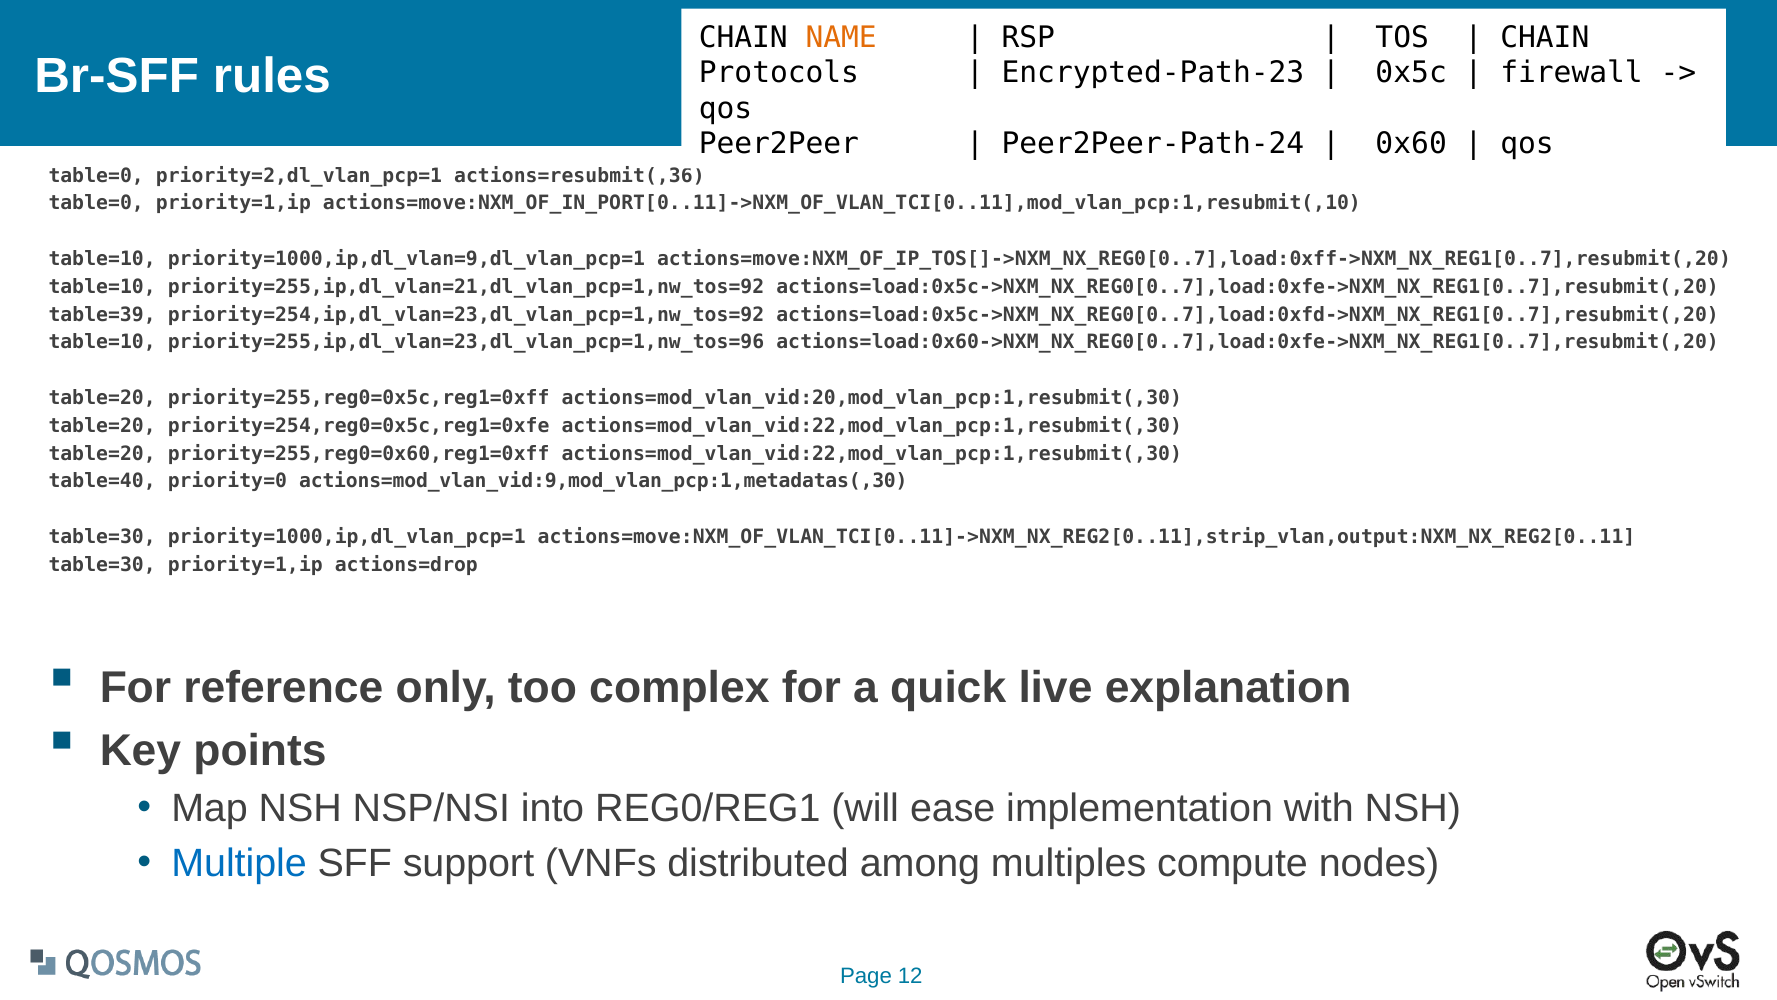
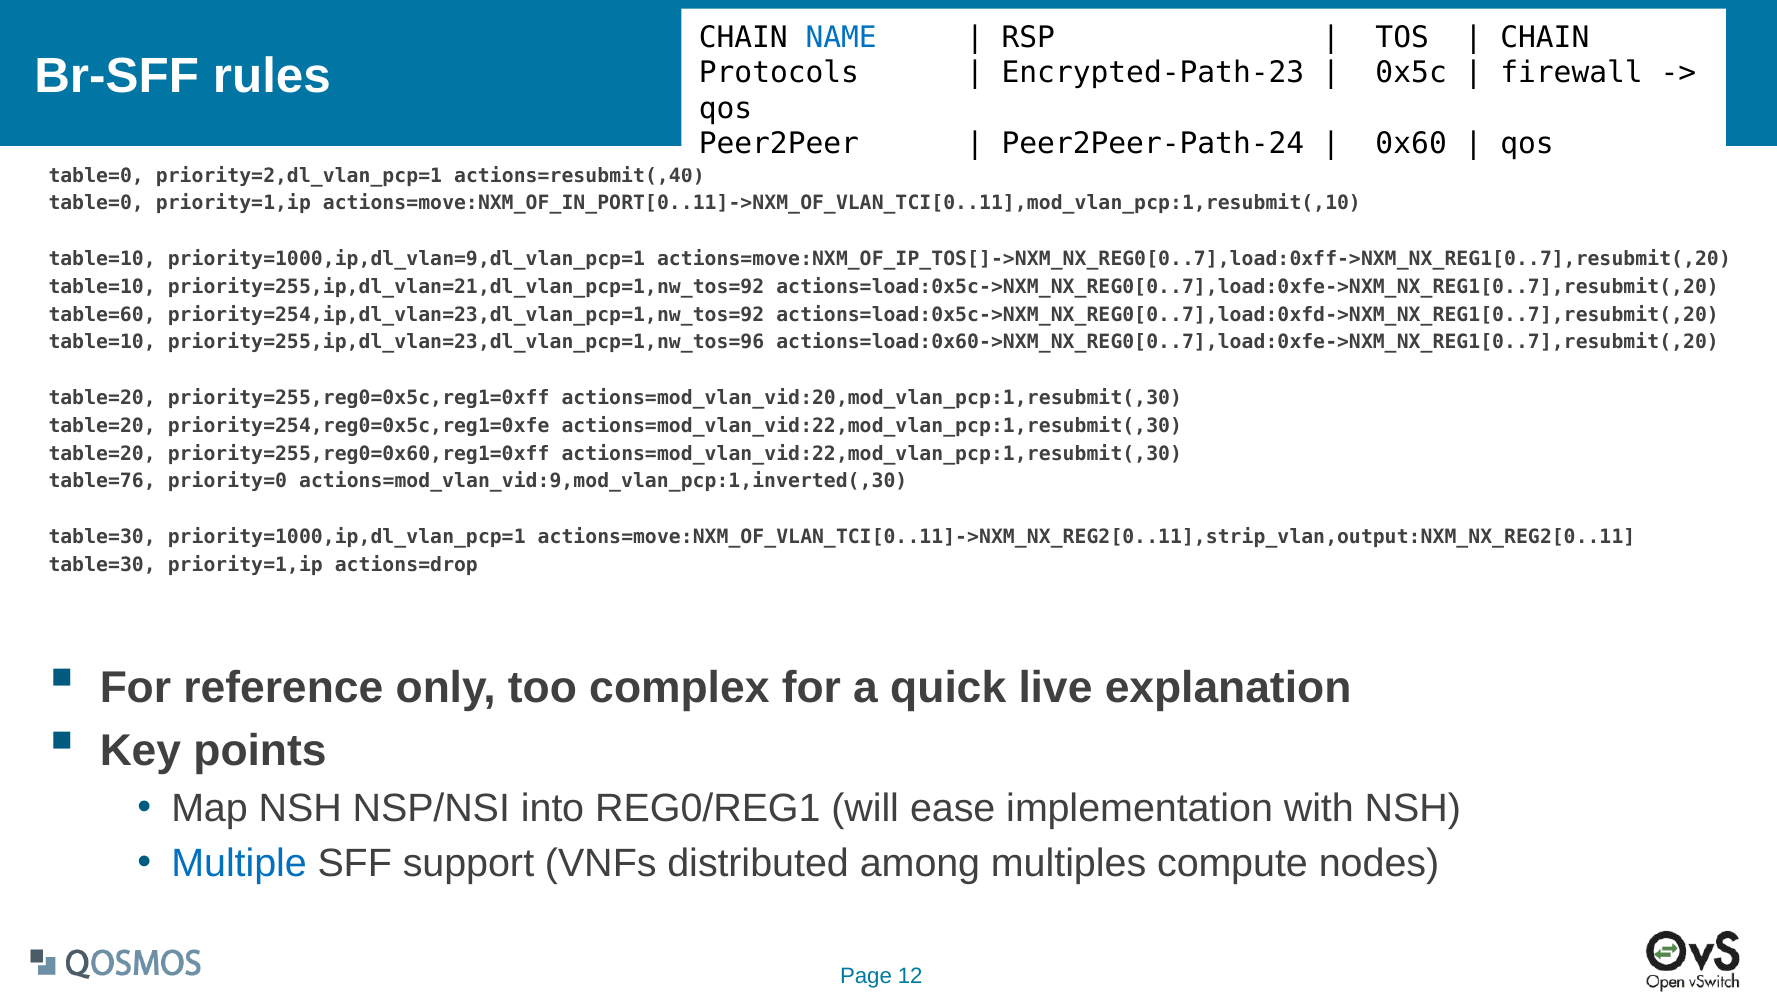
NAME colour: orange -> blue
actions=resubmit(,36: actions=resubmit(,36 -> actions=resubmit(,40
table=39: table=39 -> table=60
table=40: table=40 -> table=76
actions=mod_vlan_vid:9,mod_vlan_pcp:1,metadatas(,30: actions=mod_vlan_vid:9,mod_vlan_pcp:1,metadatas(,30 -> actions=mod_vlan_vid:9,mod_vlan_pcp:1,inverted(,30
